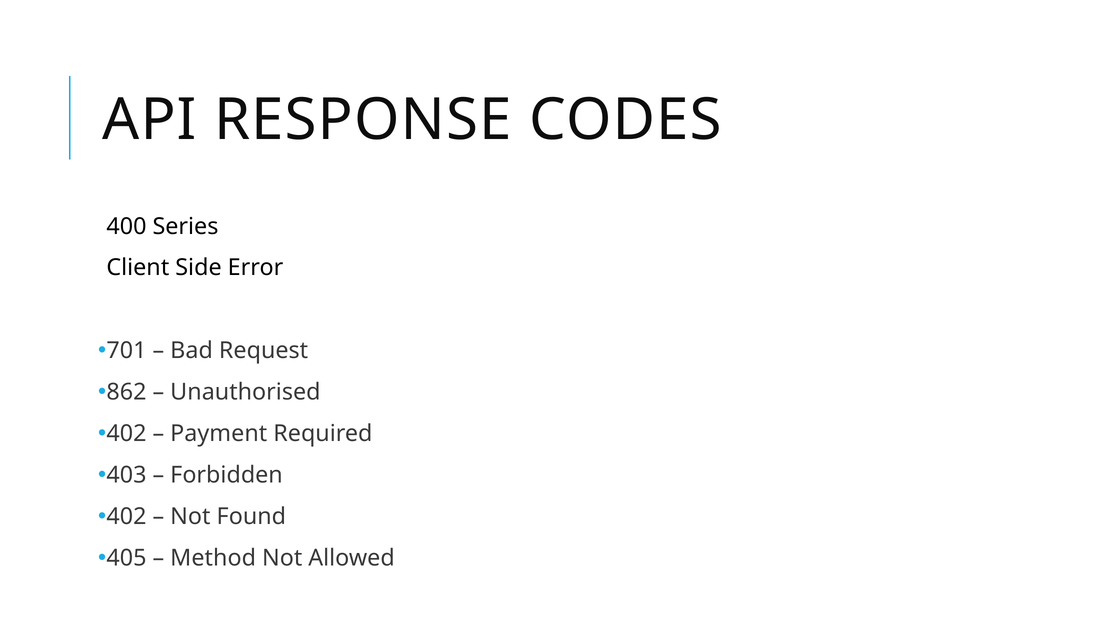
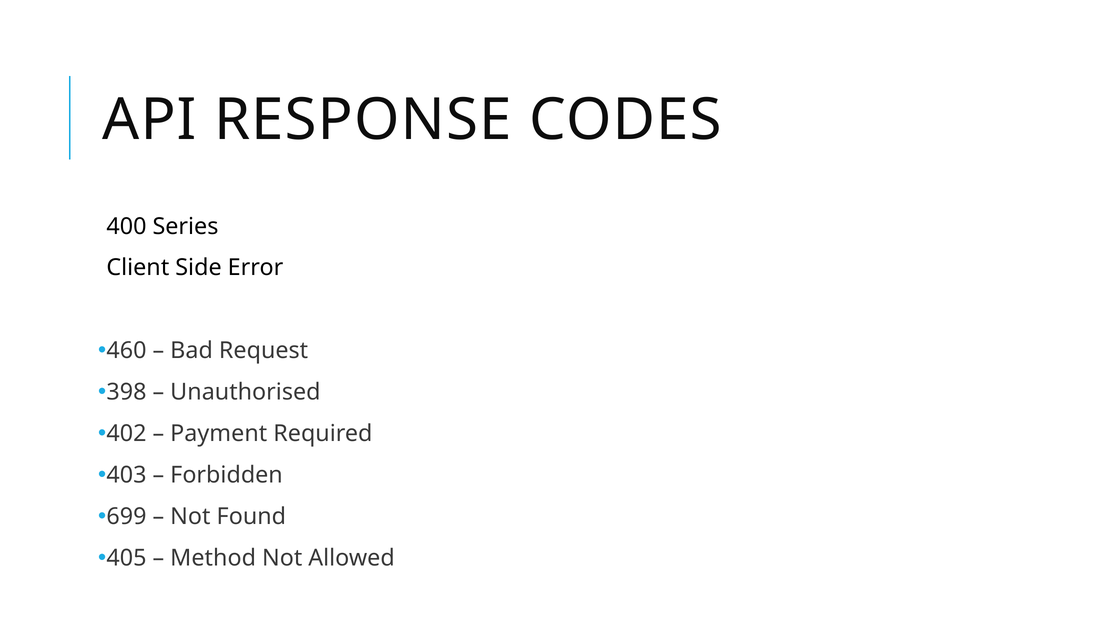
701: 701 -> 460
862: 862 -> 398
402 at (127, 516): 402 -> 699
